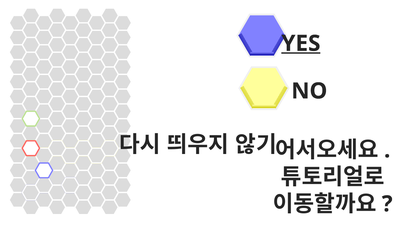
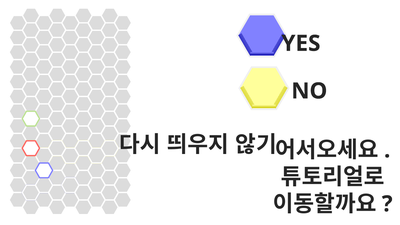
YES underline: present -> none
